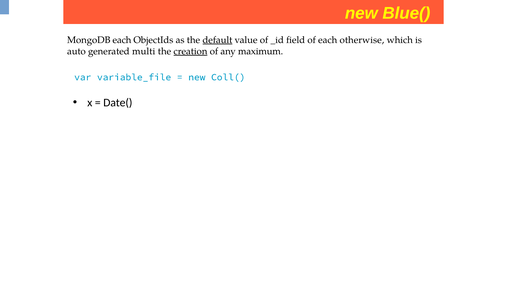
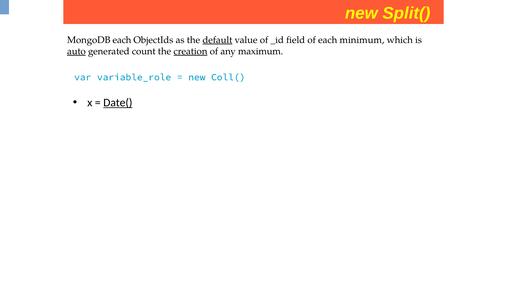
Blue(: Blue( -> Split(
otherwise: otherwise -> minimum
auto underline: none -> present
multi: multi -> count
variable_file: variable_file -> variable_role
Date( underline: none -> present
